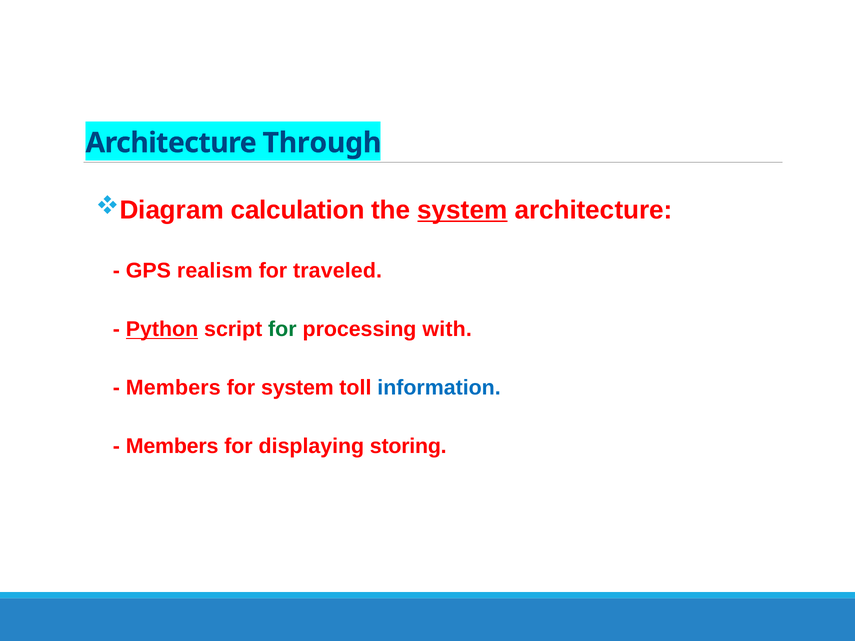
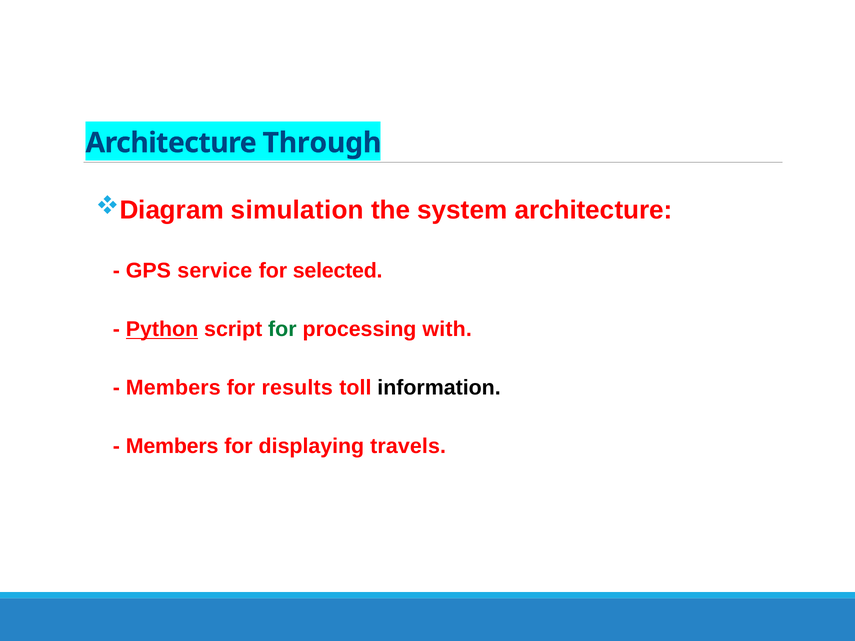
calculation: calculation -> simulation
system at (462, 210) underline: present -> none
realism: realism -> service
traveled: traveled -> selected
for system: system -> results
information colour: blue -> black
storing: storing -> travels
